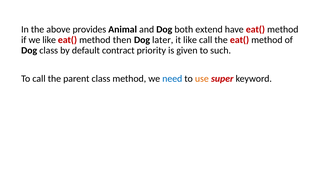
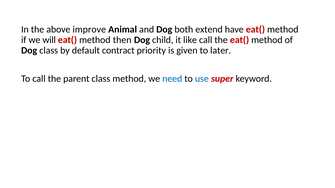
provides: provides -> improve
we like: like -> will
later: later -> child
such: such -> later
use colour: orange -> blue
